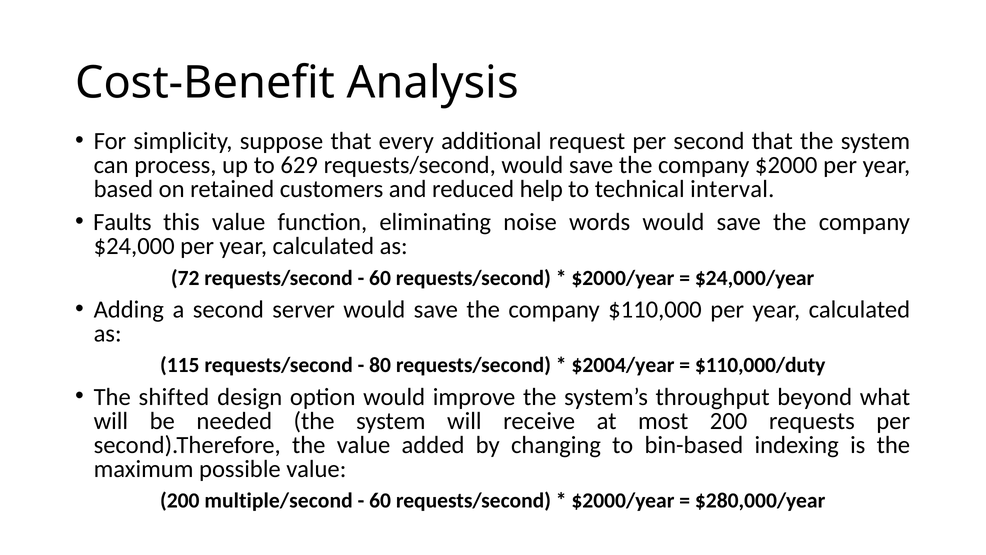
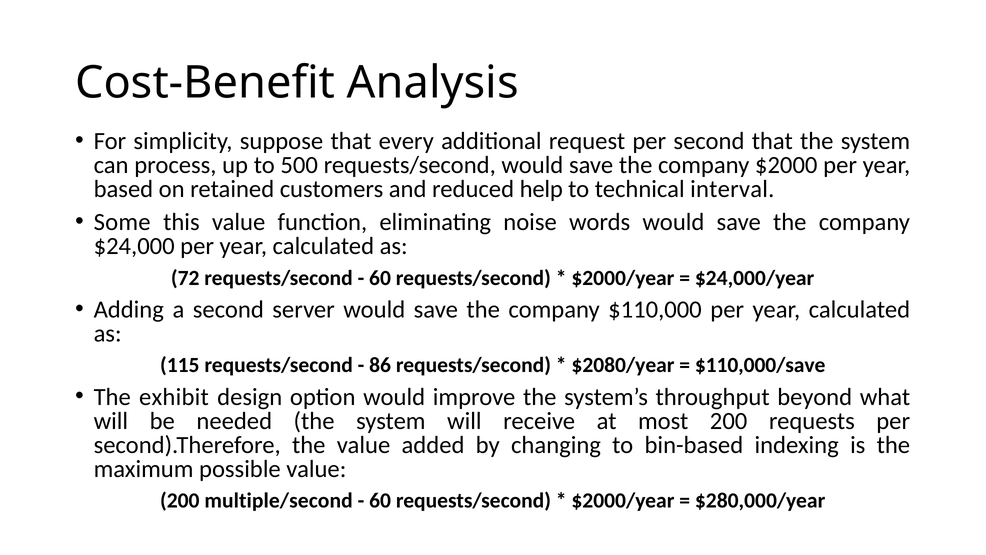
629: 629 -> 500
Faults: Faults -> Some
80: 80 -> 86
$2004/year: $2004/year -> $2080/year
$110,000/duty: $110,000/duty -> $110,000/save
shifted: shifted -> exhibit
